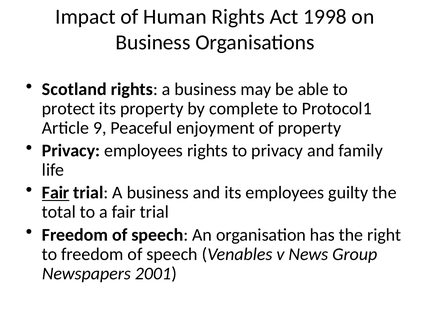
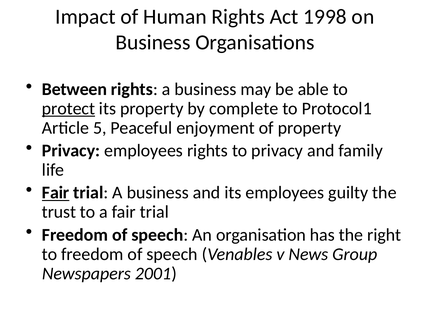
Scotland: Scotland -> Between
protect underline: none -> present
9: 9 -> 5
total: total -> trust
